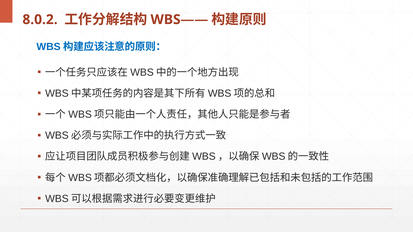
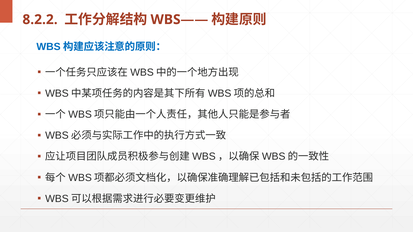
8.0.2: 8.0.2 -> 8.2.2
